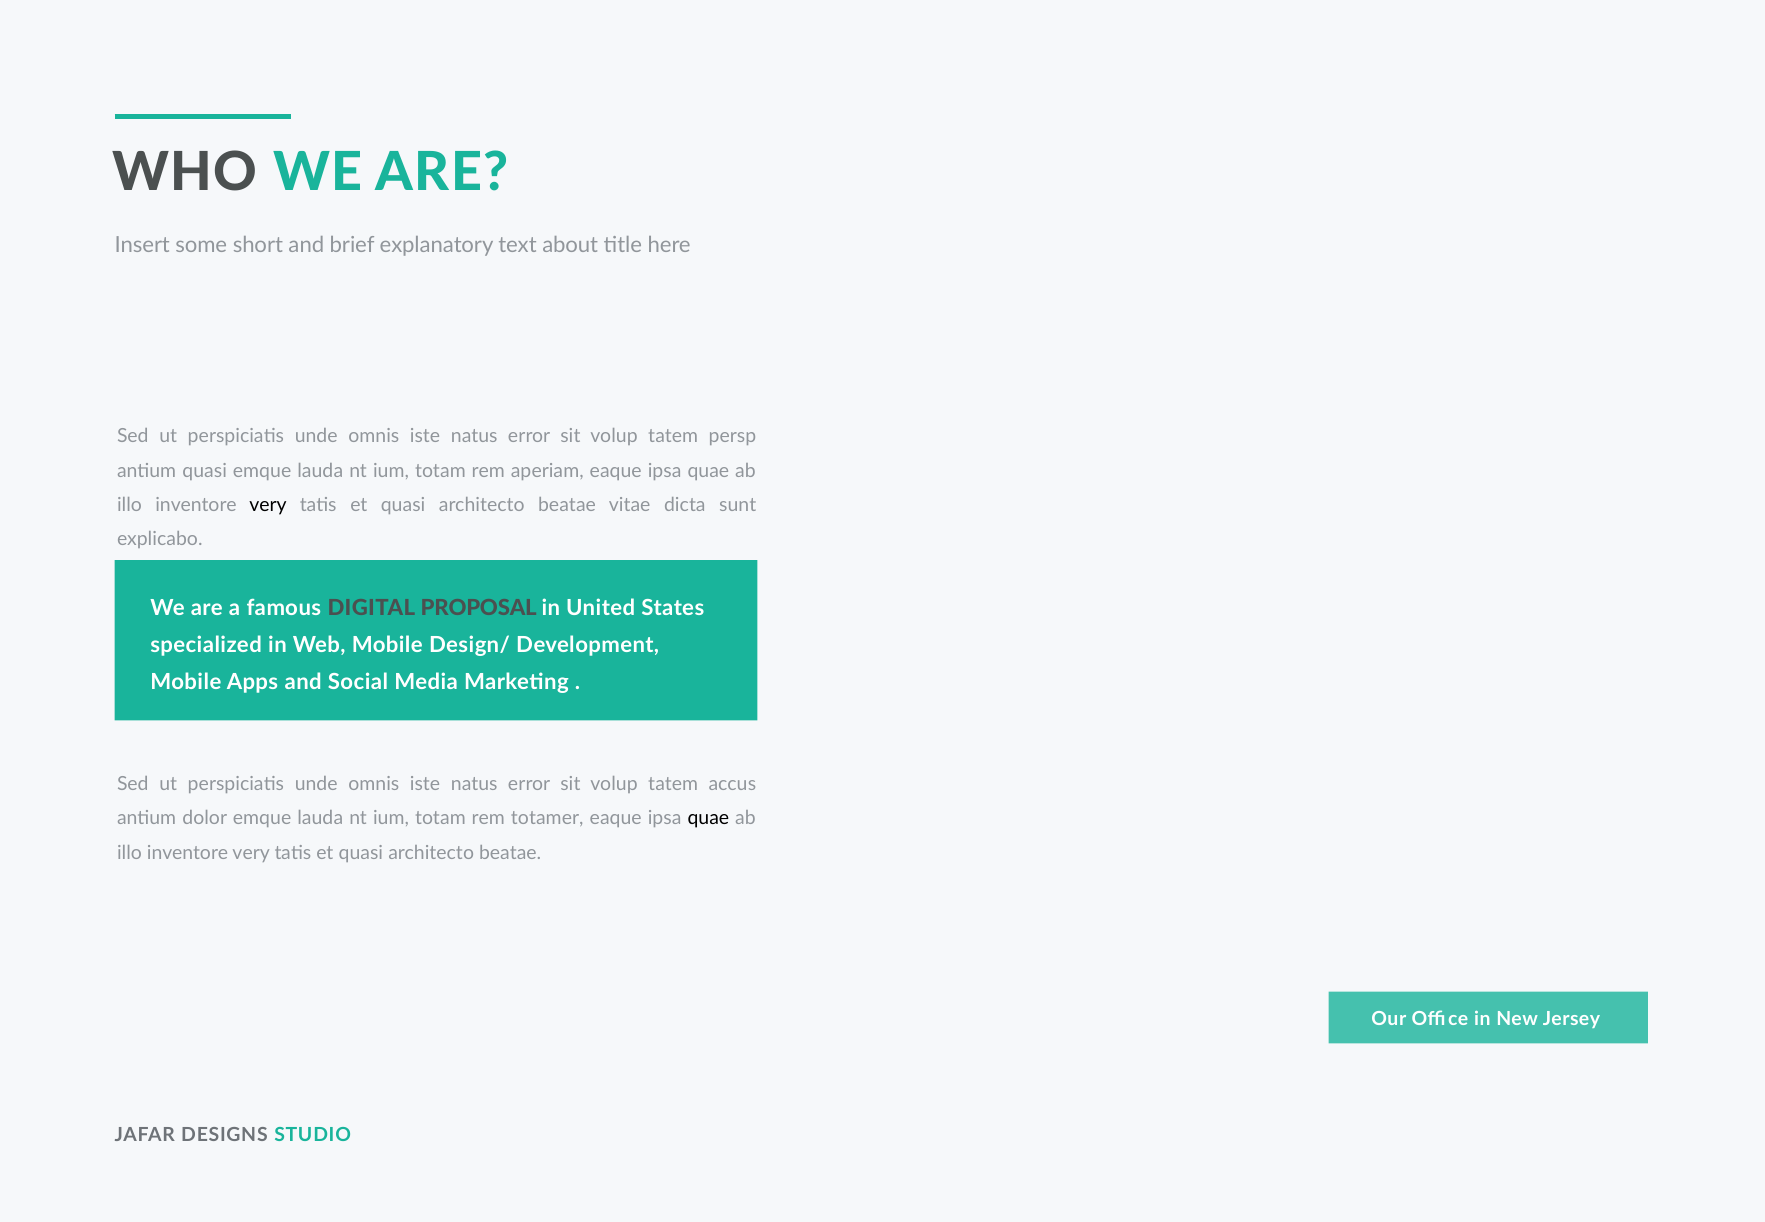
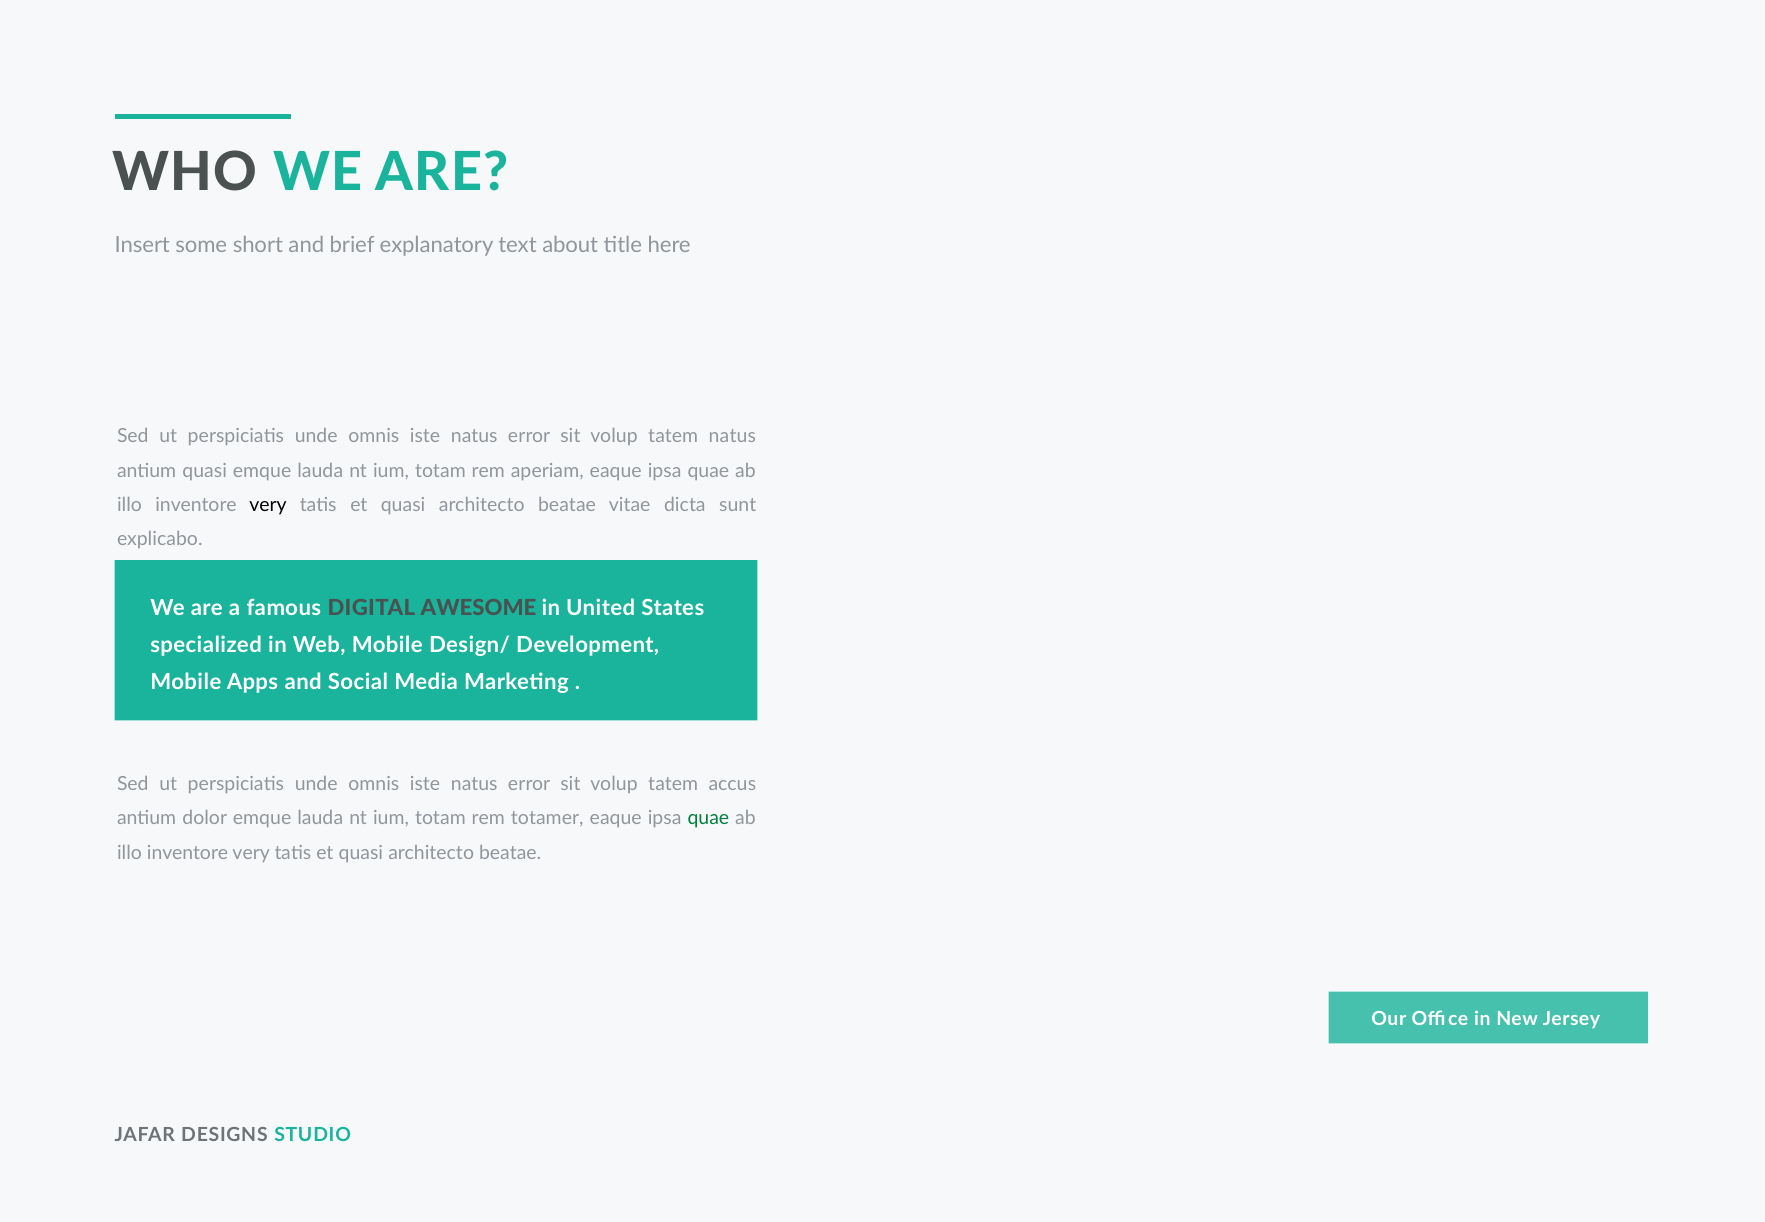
tatem persp: persp -> natus
PROPOSAL: PROPOSAL -> AWESOME
quae at (708, 819) colour: black -> green
